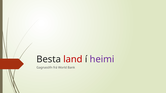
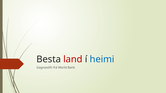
heimi colour: purple -> blue
